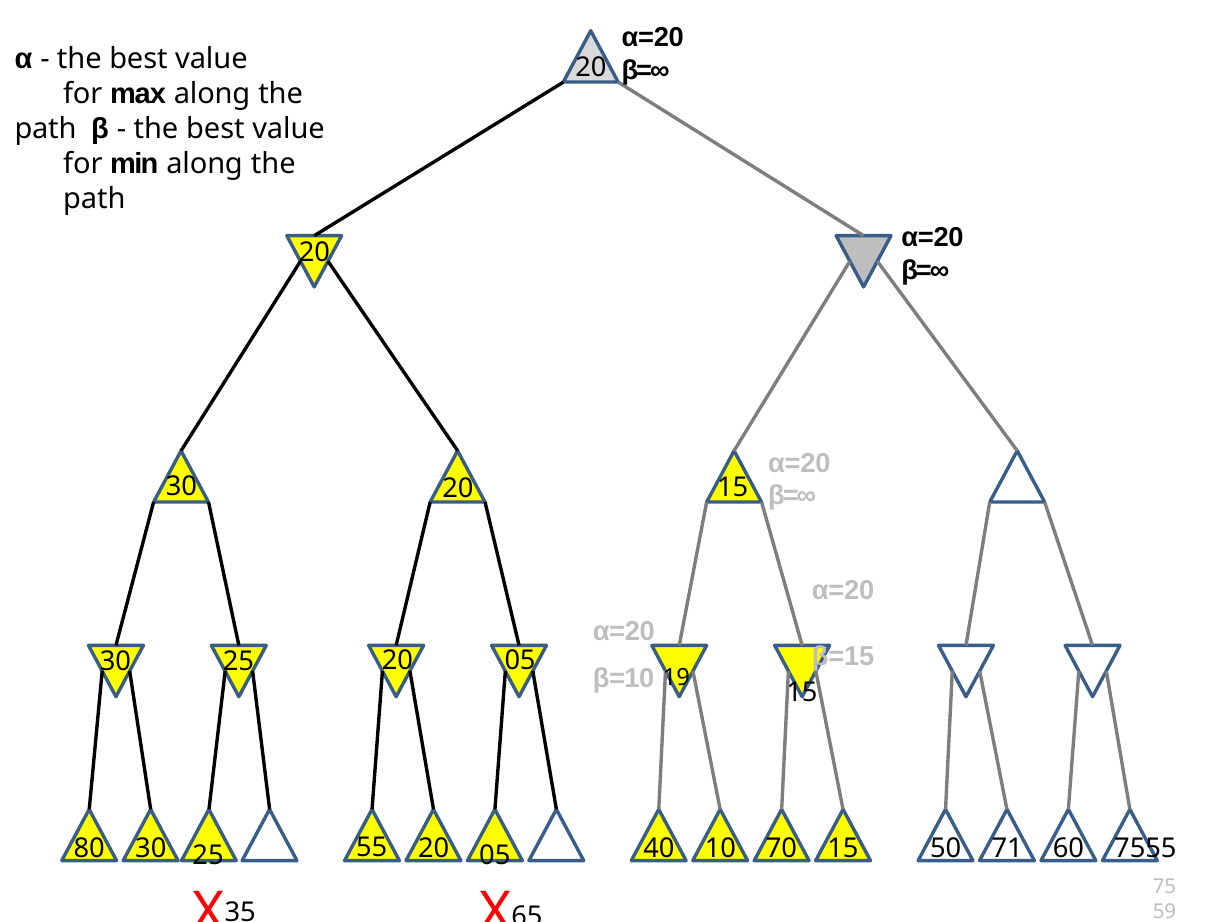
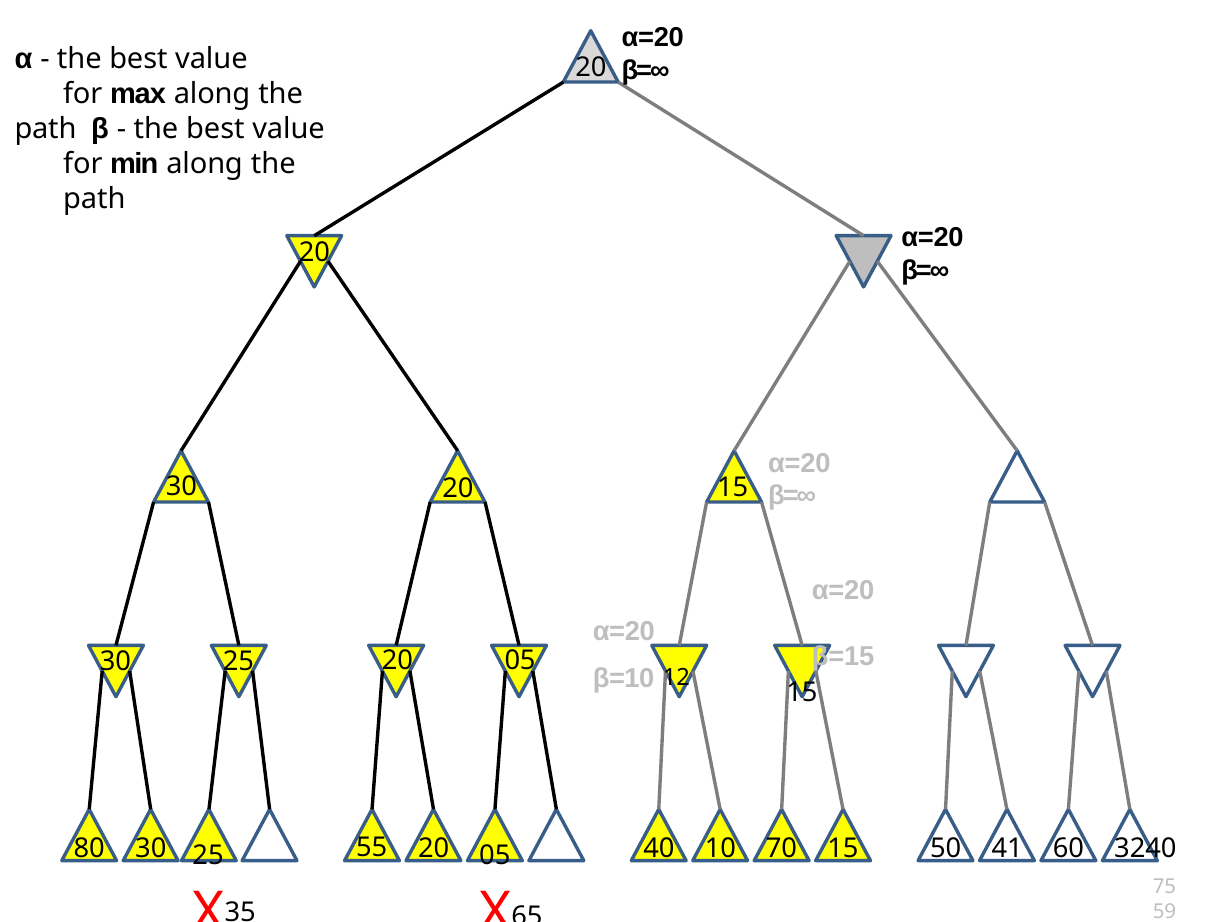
19: 19 -> 12
71: 71 -> 41
7555: 7555 -> 3240
